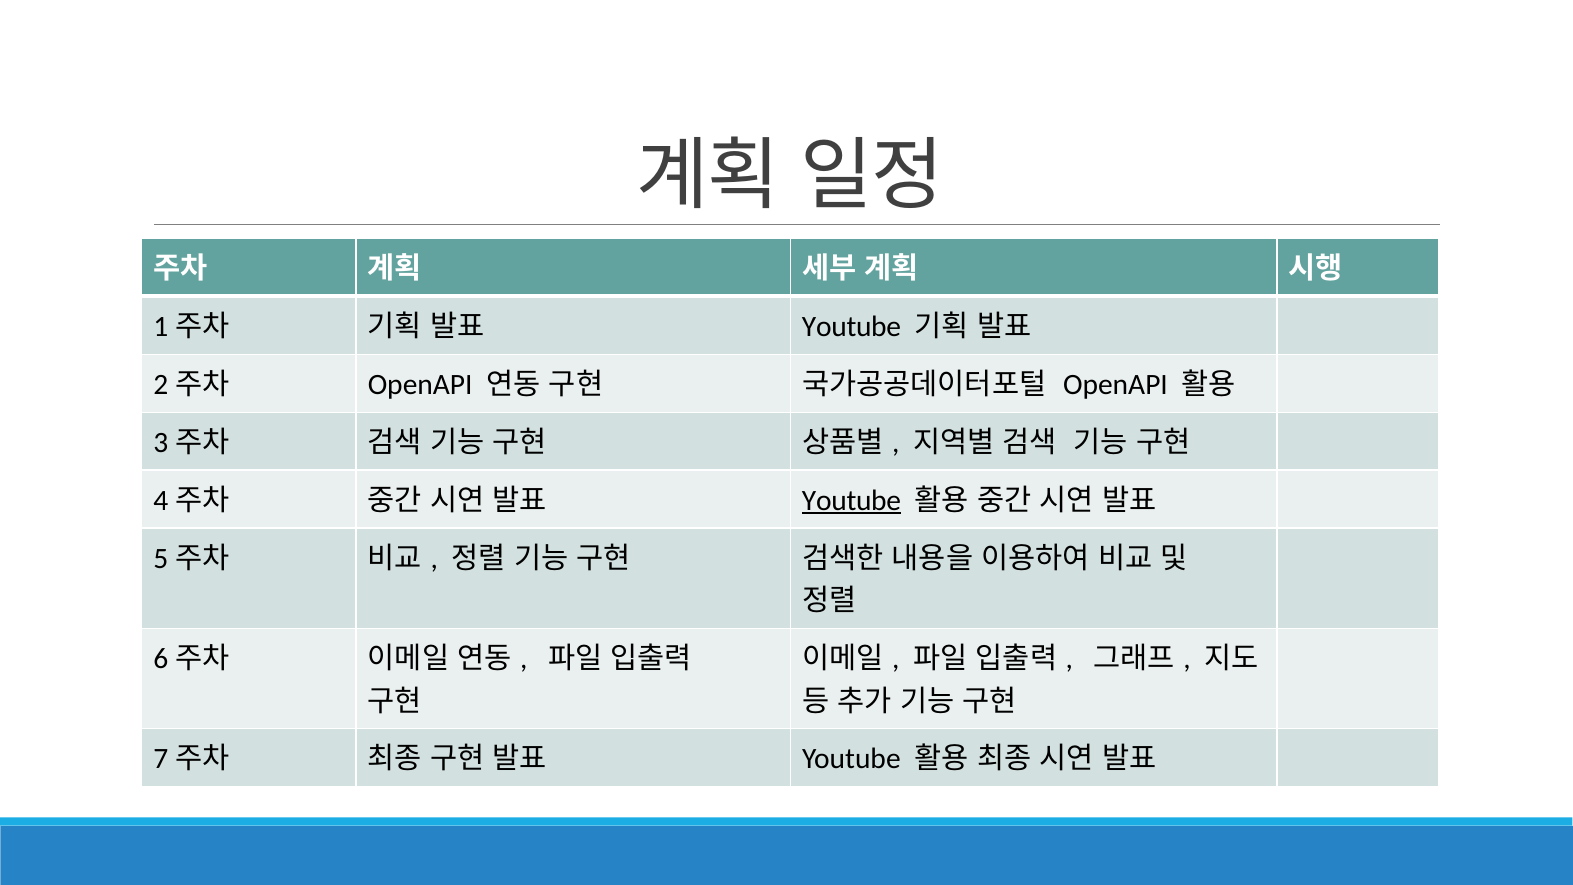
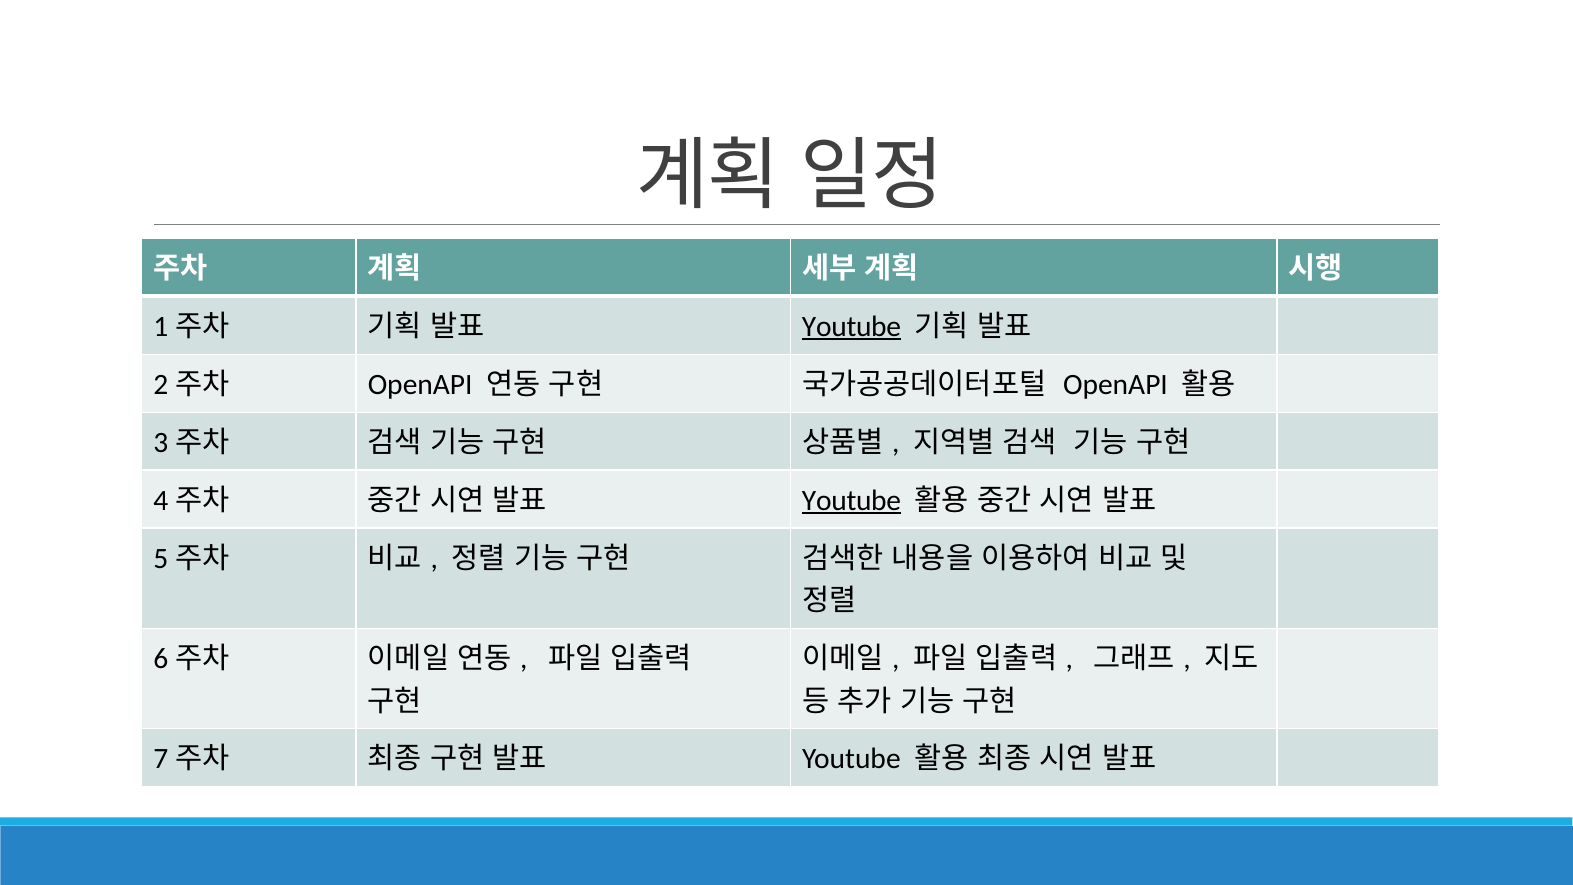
Youtube at (852, 327) underline: none -> present
